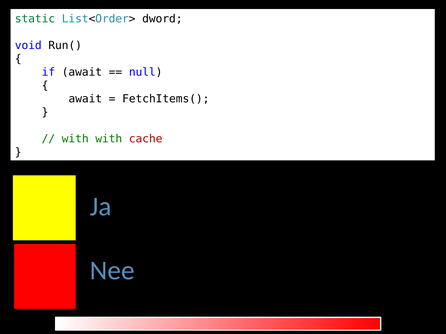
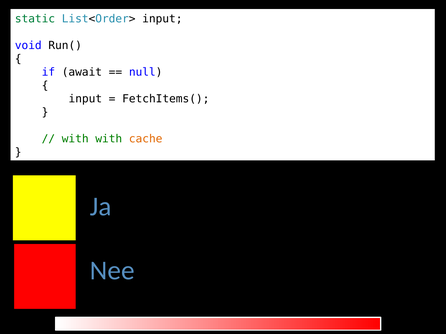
List<Order> dword: dword -> input
await at (85, 99): await -> input
cache colour: red -> orange
